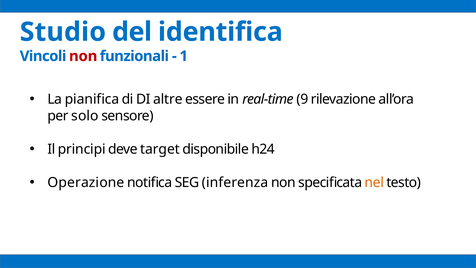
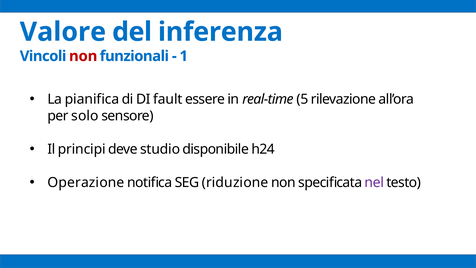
Studio: Studio -> Valore
identifica: identifica -> inferenza
altre: altre -> fault
9: 9 -> 5
target: target -> studio
inferenza: inferenza -> riduzione
nel colour: orange -> purple
